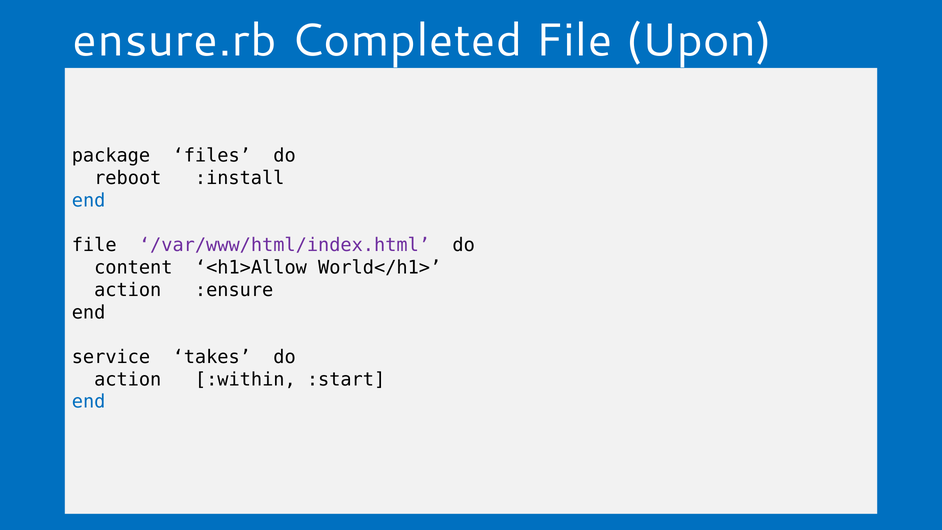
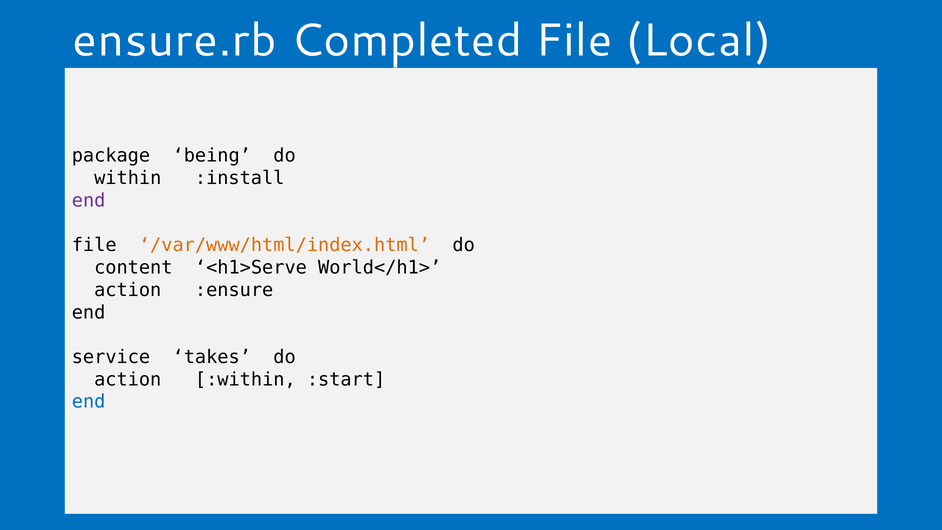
Upon: Upon -> Local
files: files -> being
reboot: reboot -> within
end at (89, 200) colour: blue -> purple
/var/www/html/index.html colour: purple -> orange
<h1>Allow: <h1>Allow -> <h1>Serve
